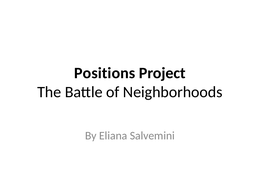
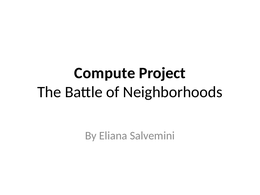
Positions: Positions -> Compute
